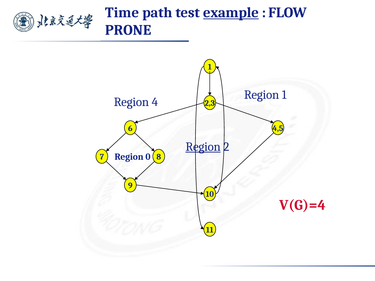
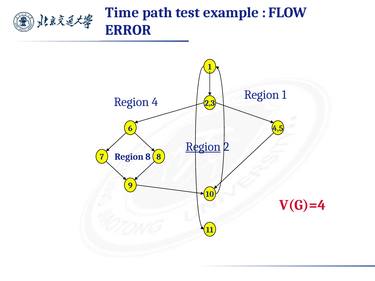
example underline: present -> none
PRONE: PRONE -> ERROR
Region 0: 0 -> 8
